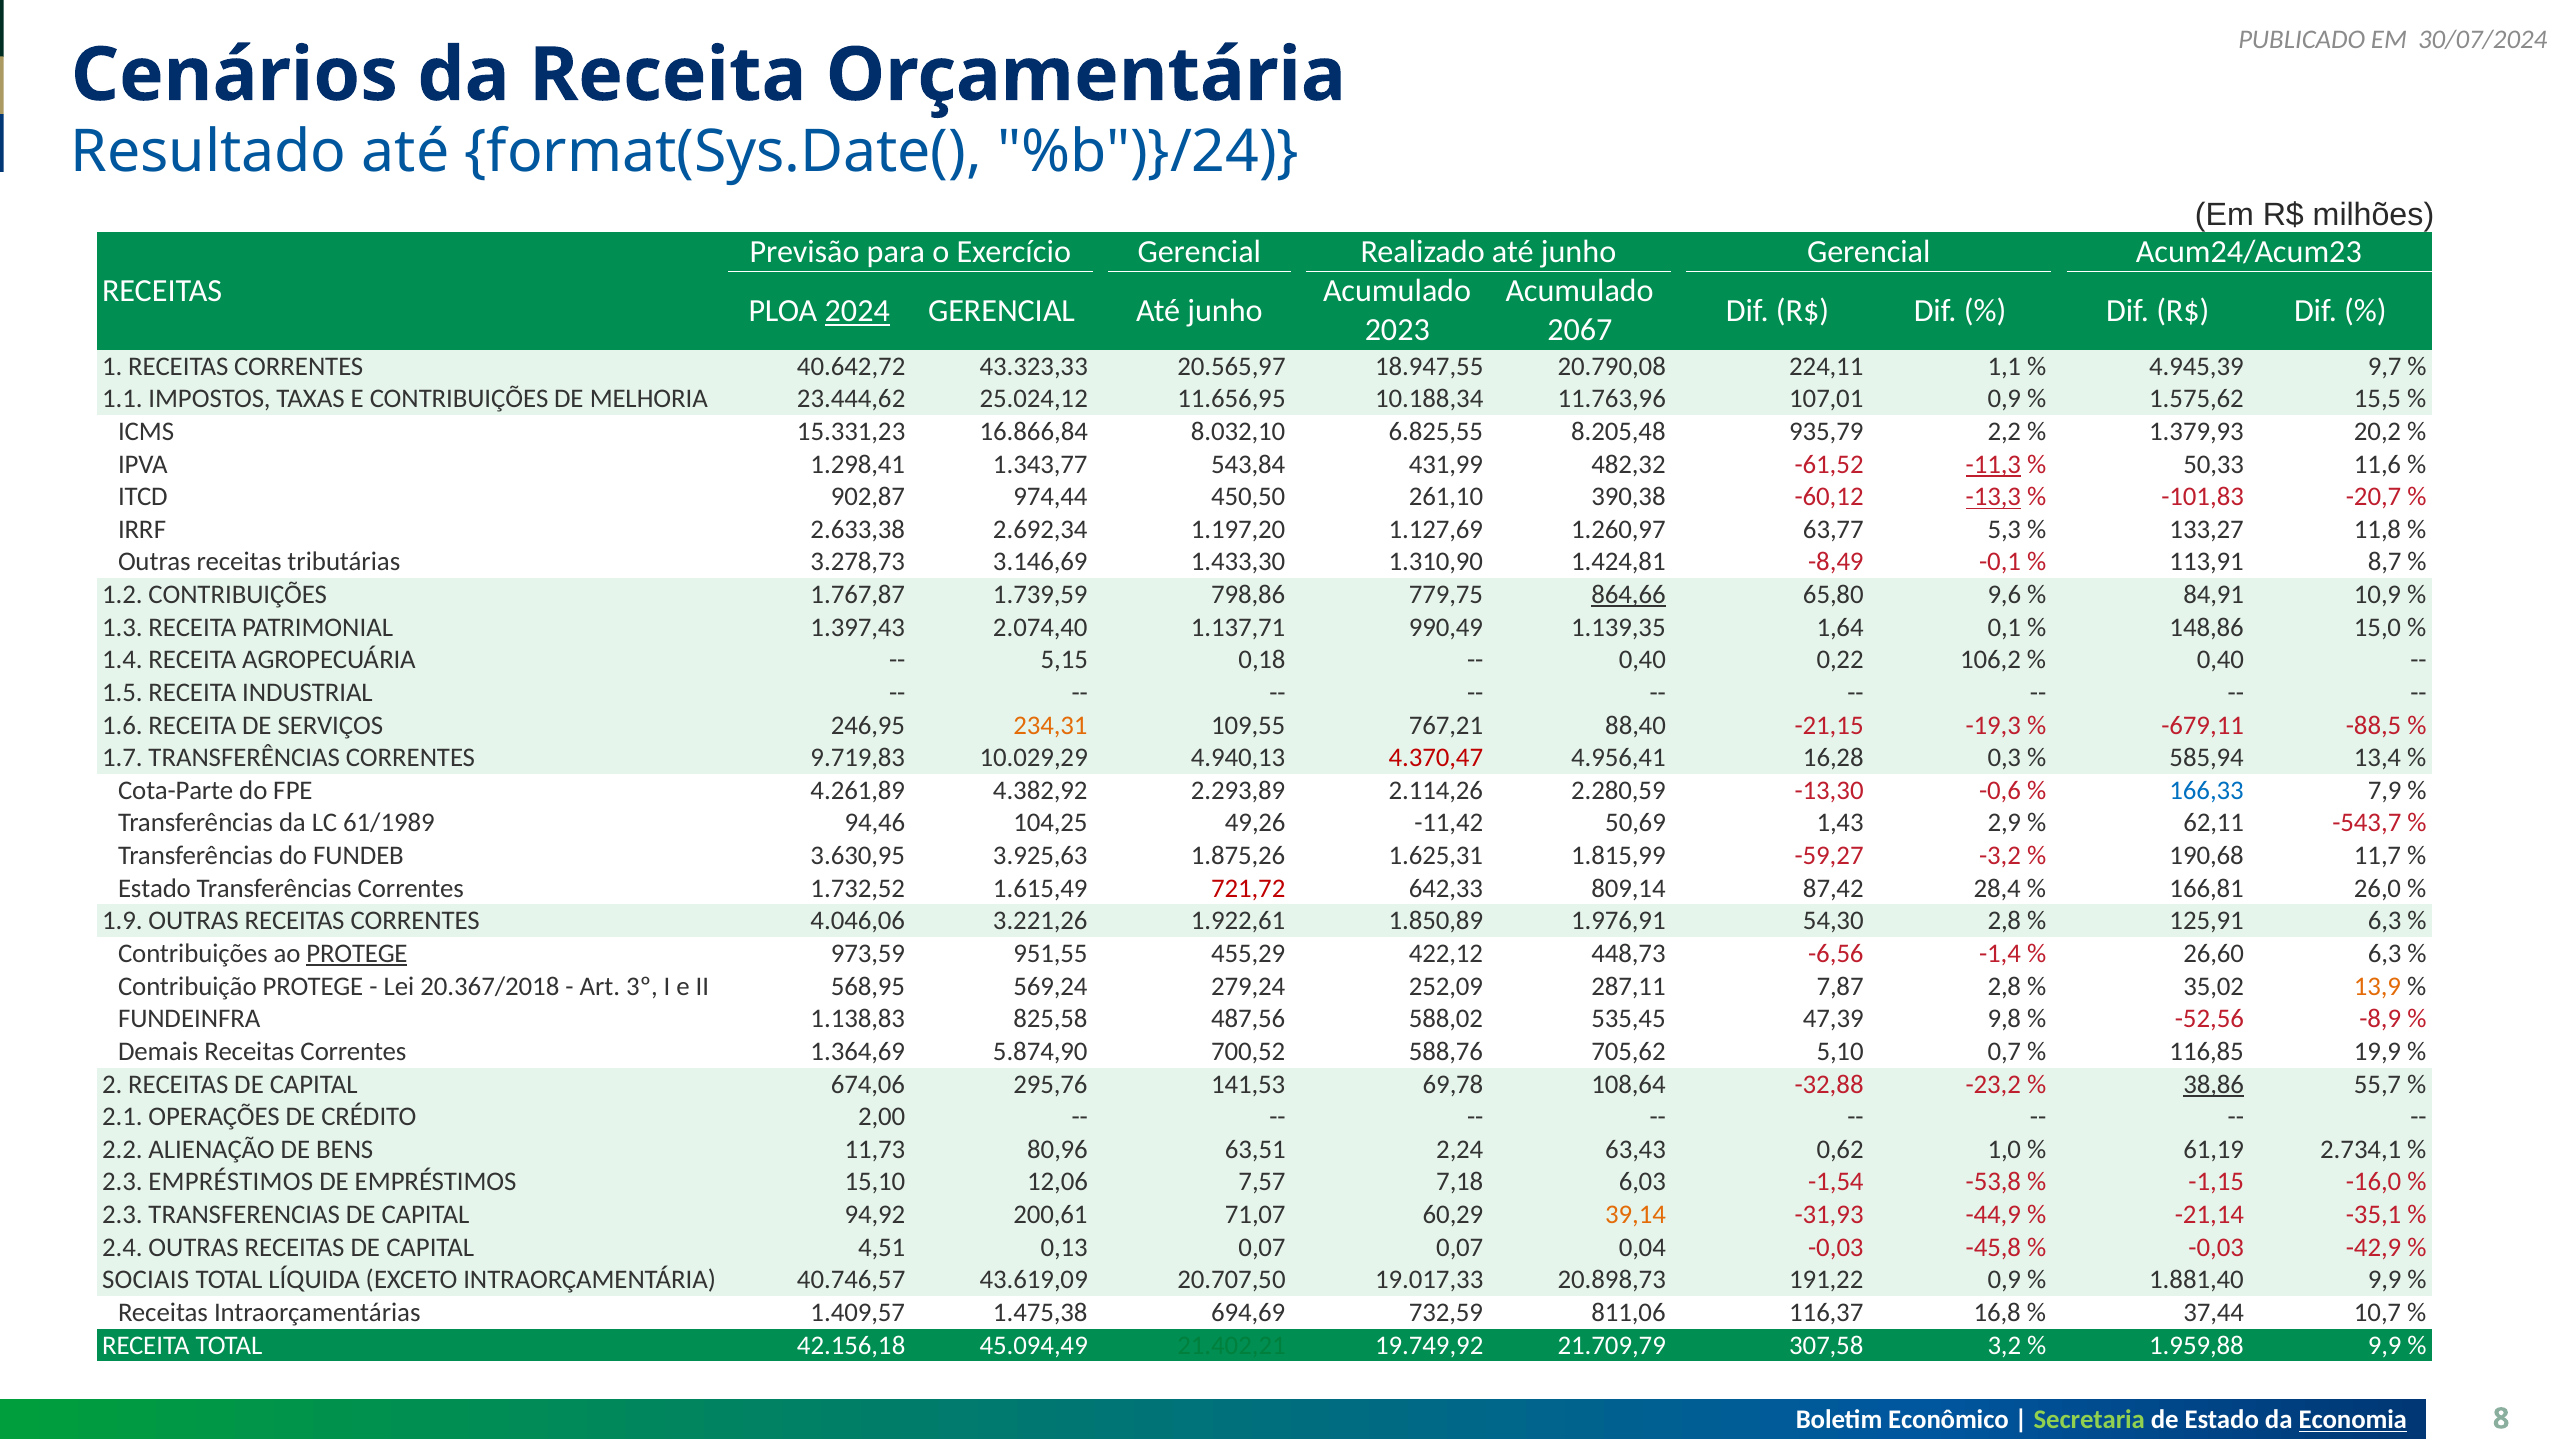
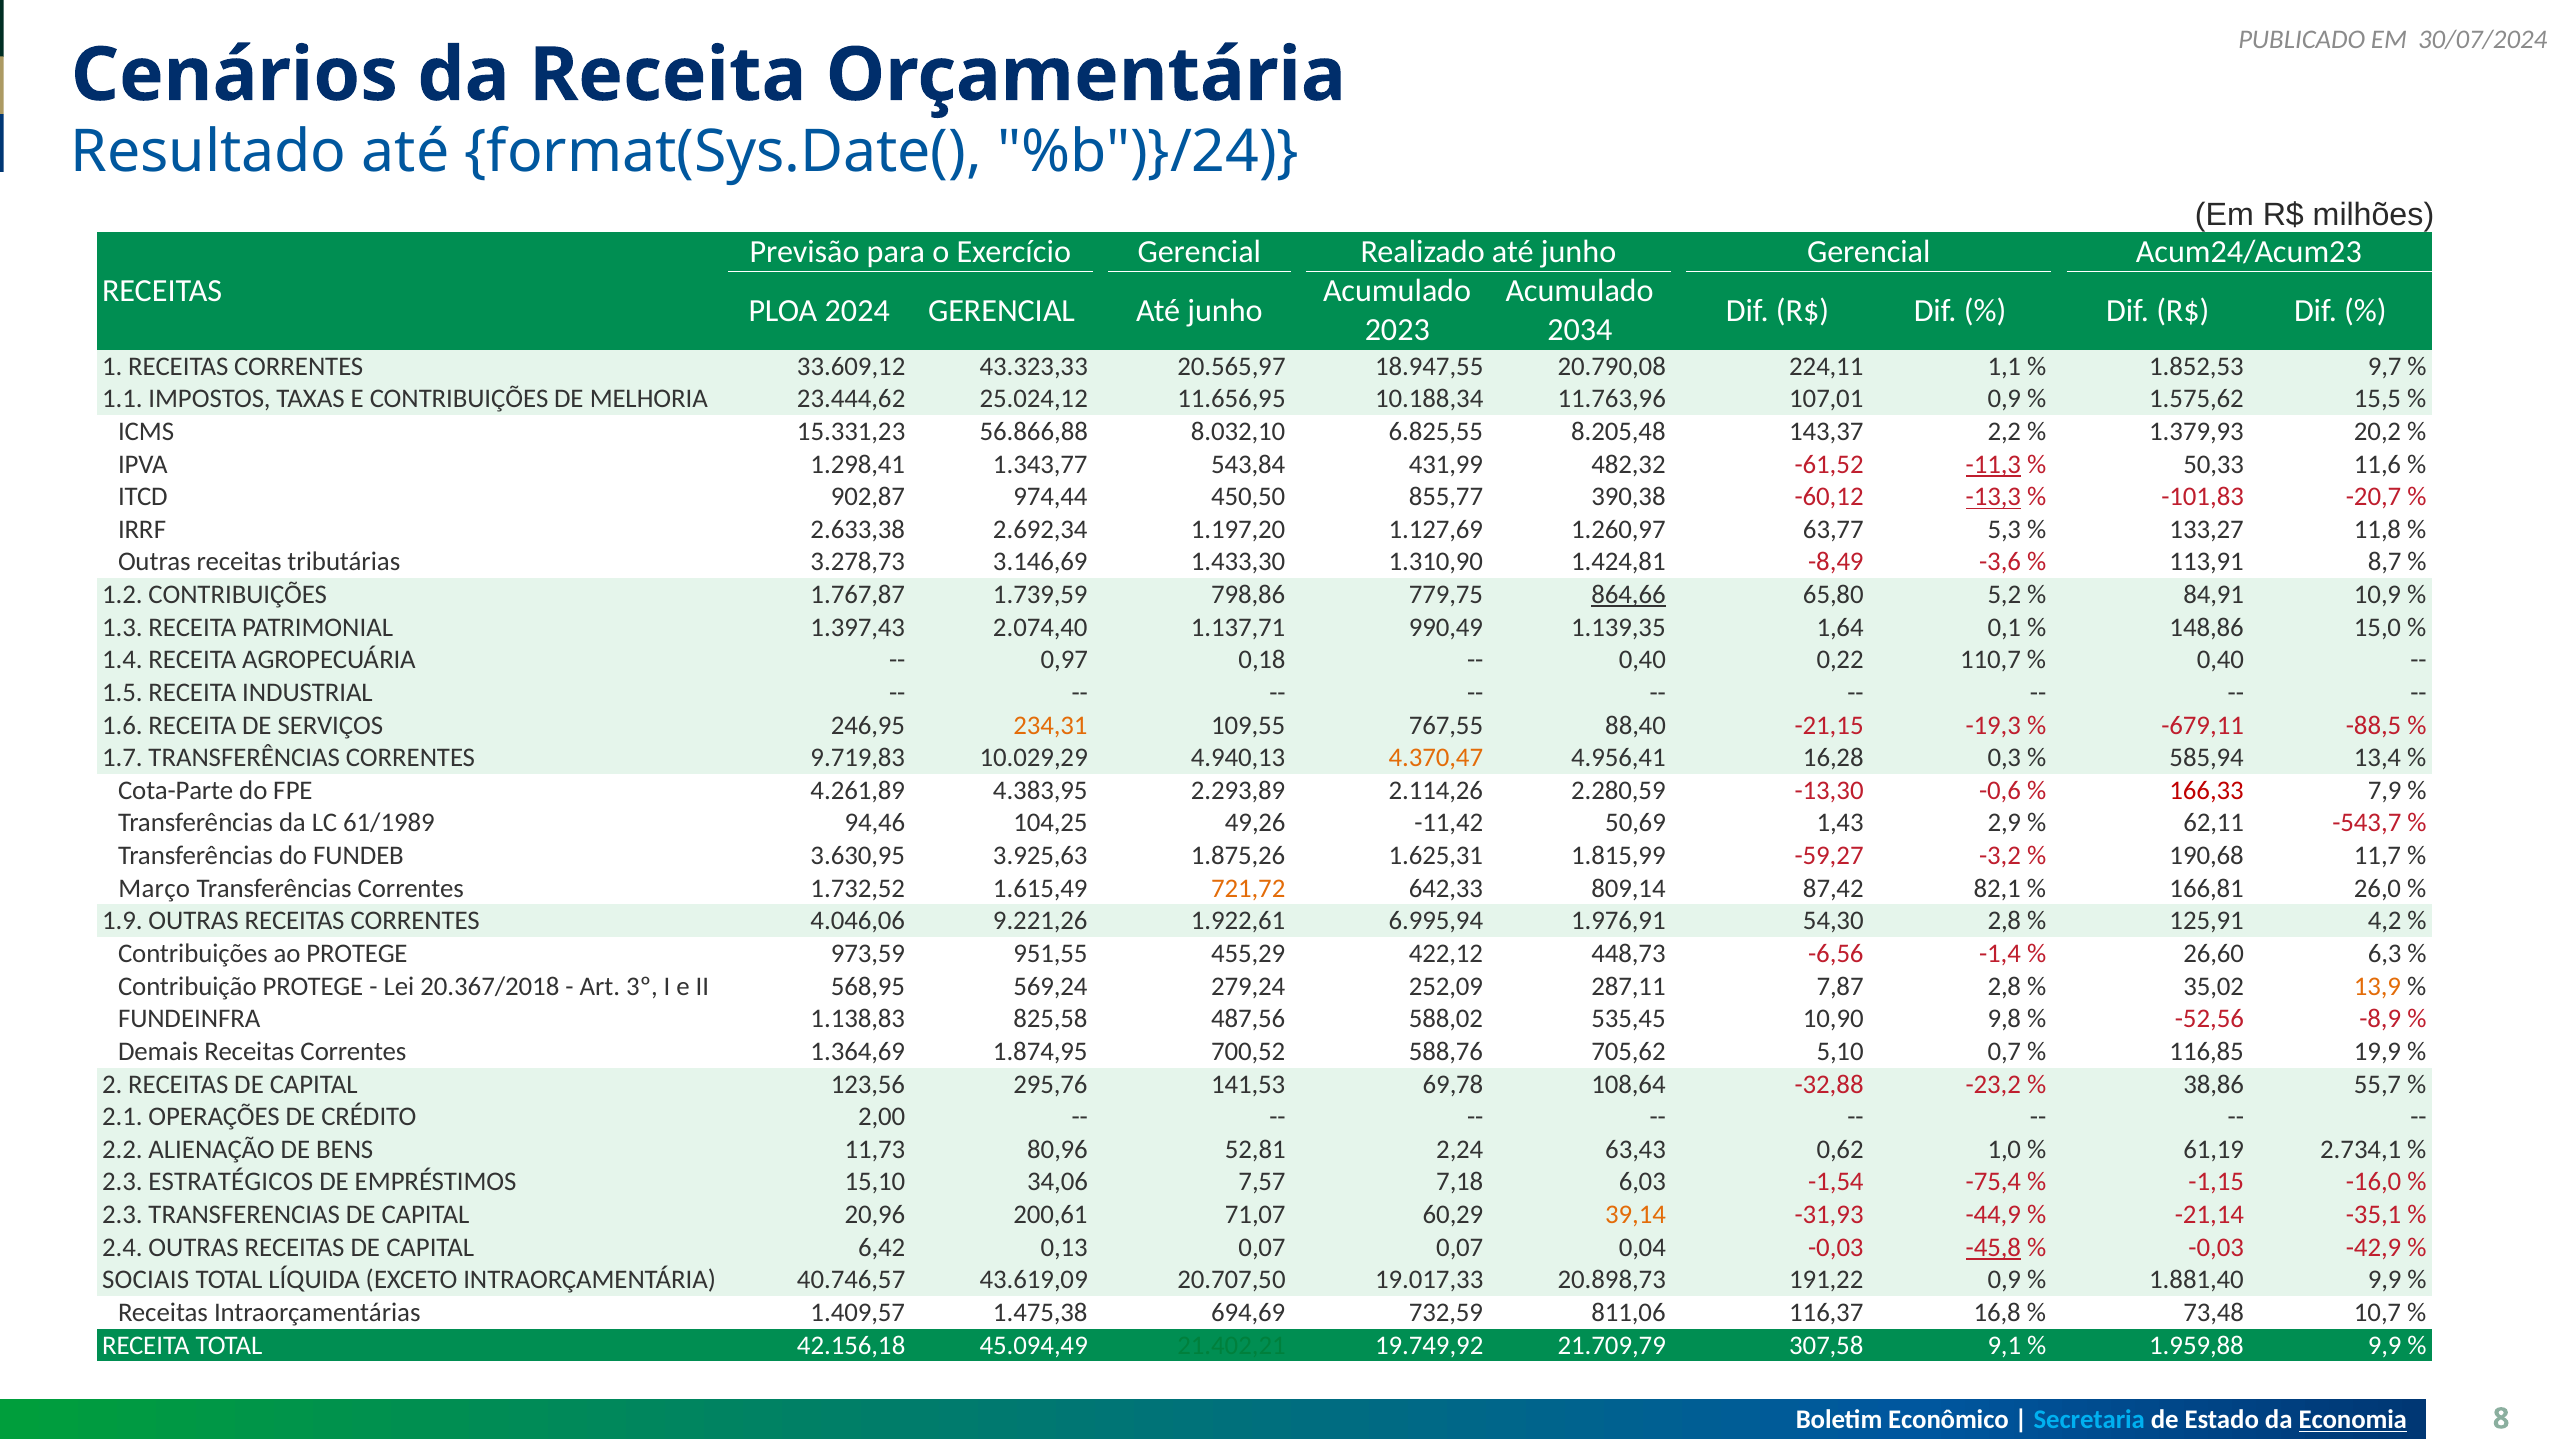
2024 underline: present -> none
2067: 2067 -> 2034
40.642,72: 40.642,72 -> 33.609,12
4.945,39: 4.945,39 -> 1.852,53
16.866,84: 16.866,84 -> 56.866,88
935,79: 935,79 -> 143,37
261,10: 261,10 -> 855,77
-0,1: -0,1 -> -3,6
9,6: 9,6 -> 5,2
5,15: 5,15 -> 0,97
106,2: 106,2 -> 110,7
767,21: 767,21 -> 767,55
4.370,47 colour: red -> orange
4.382,92: 4.382,92 -> 4.383,95
166,33 colour: blue -> red
Estado at (154, 888): Estado -> Março
721,72 colour: red -> orange
28,4: 28,4 -> 82,1
3.221,26: 3.221,26 -> 9.221,26
1.850,89: 1.850,89 -> 6.995,94
125,91 6,3: 6,3 -> 4,2
PROTEGE at (357, 954) underline: present -> none
47,39: 47,39 -> 10,90
5.874,90: 5.874,90 -> 1.874,95
674,06: 674,06 -> 123,56
38,86 underline: present -> none
63,51: 63,51 -> 52,81
2.3 EMPRÉSTIMOS: EMPRÉSTIMOS -> ESTRATÉGICOS
12,06: 12,06 -> 34,06
-53,8: -53,8 -> -75,4
94,92: 94,92 -> 20,96
4,51: 4,51 -> 6,42
-45,8 underline: none -> present
37,44: 37,44 -> 73,48
3,2: 3,2 -> 9,1
Secretaria colour: light green -> light blue
